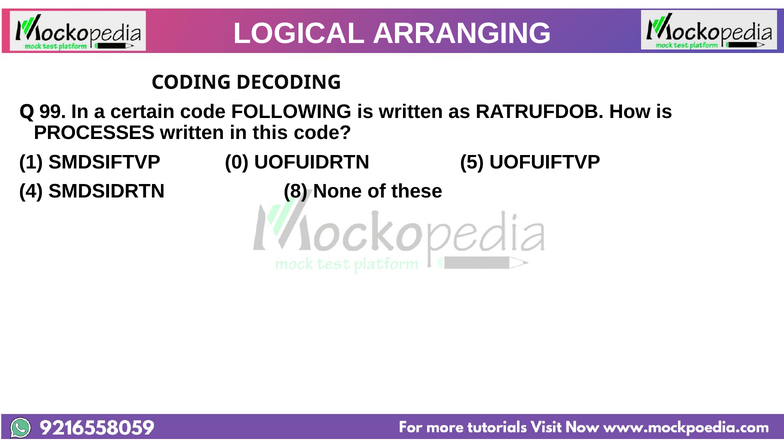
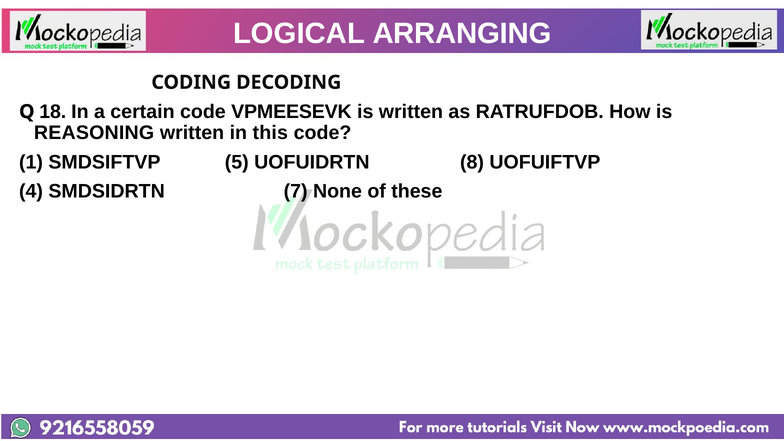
99: 99 -> 18
FOLLOWING: FOLLOWING -> VPMEESEVK
PROCESSES: PROCESSES -> REASONING
0: 0 -> 5
5: 5 -> 8
8: 8 -> 7
